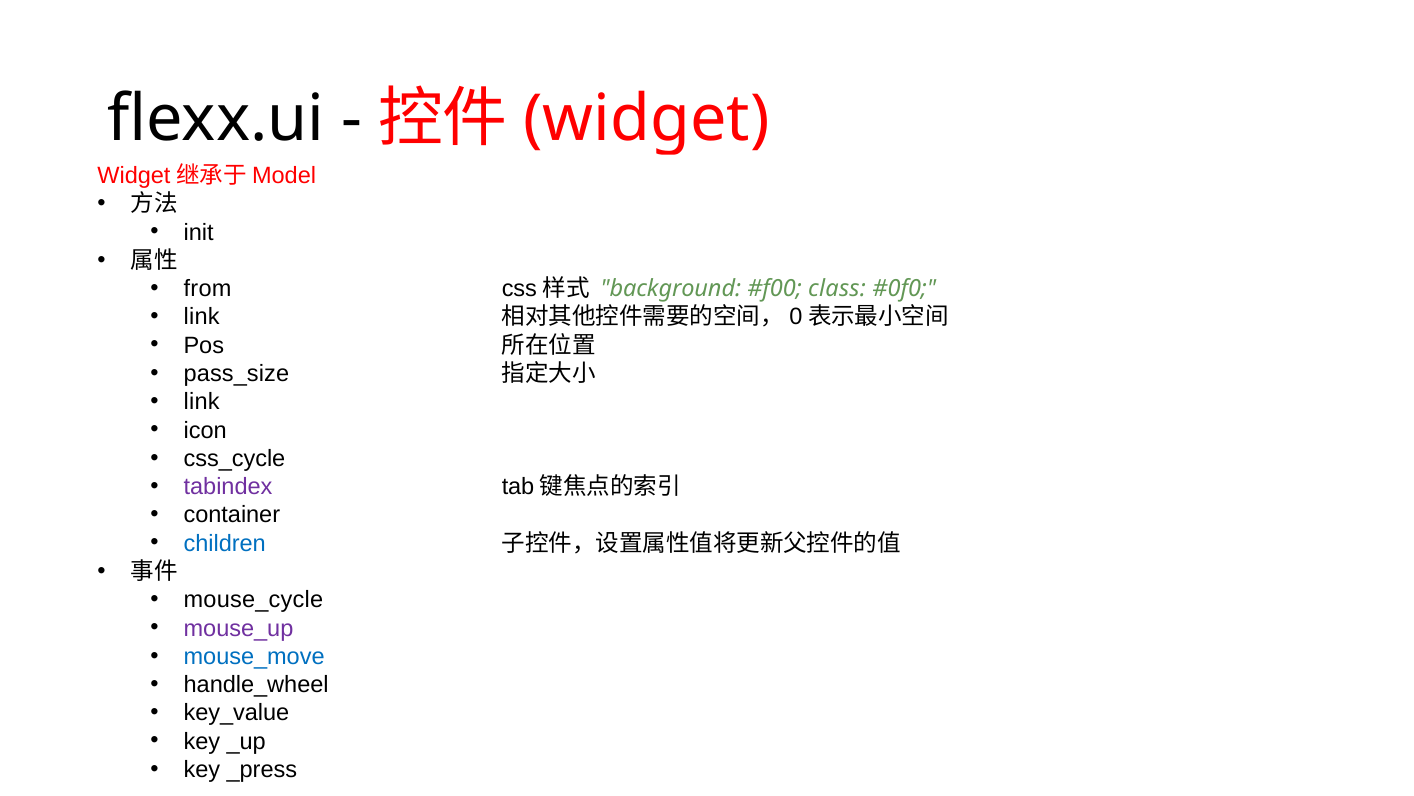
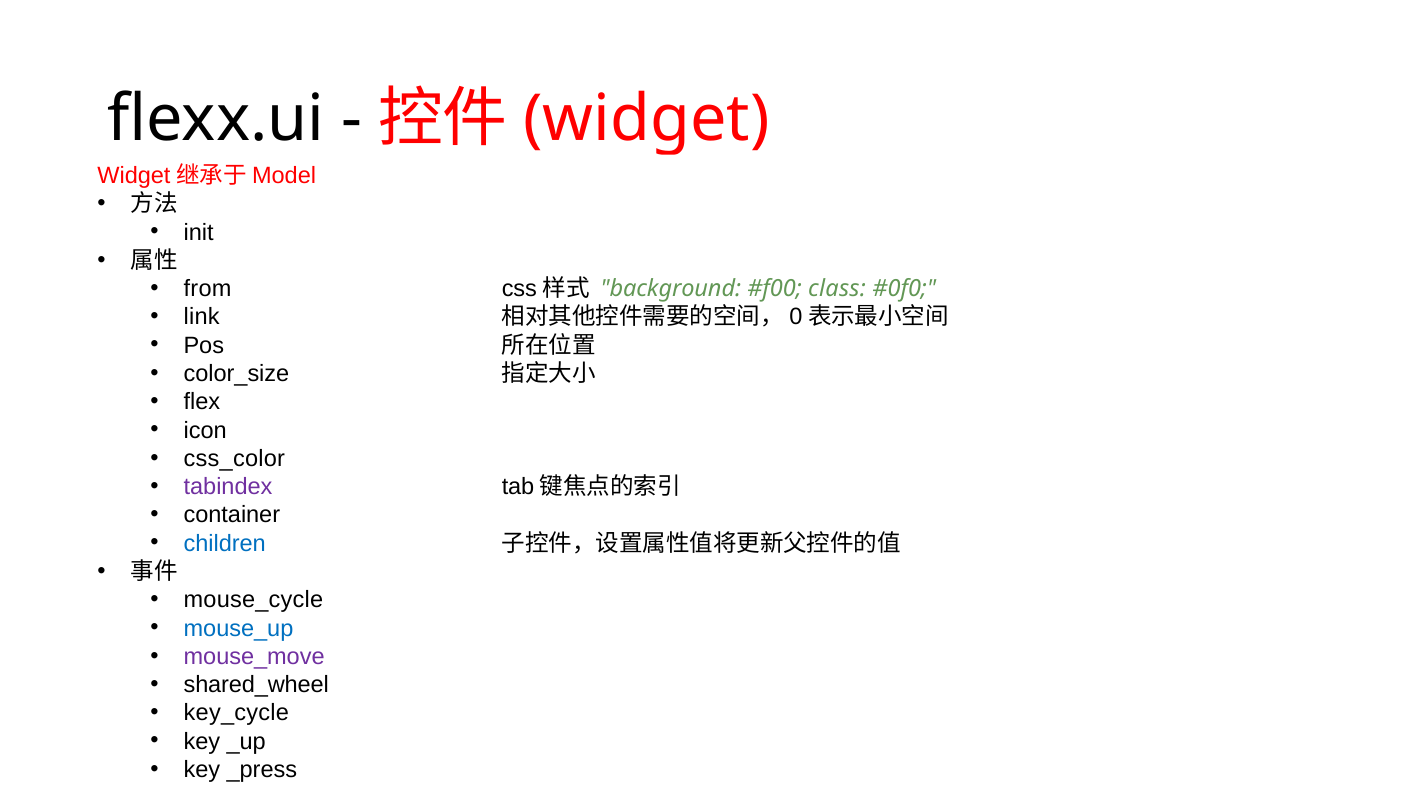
pass_size: pass_size -> color_size
link at (202, 402): link -> flex
css_cycle: css_cycle -> css_color
mouse_up colour: purple -> blue
mouse_move colour: blue -> purple
handle_wheel: handle_wheel -> shared_wheel
key_value: key_value -> key_cycle
